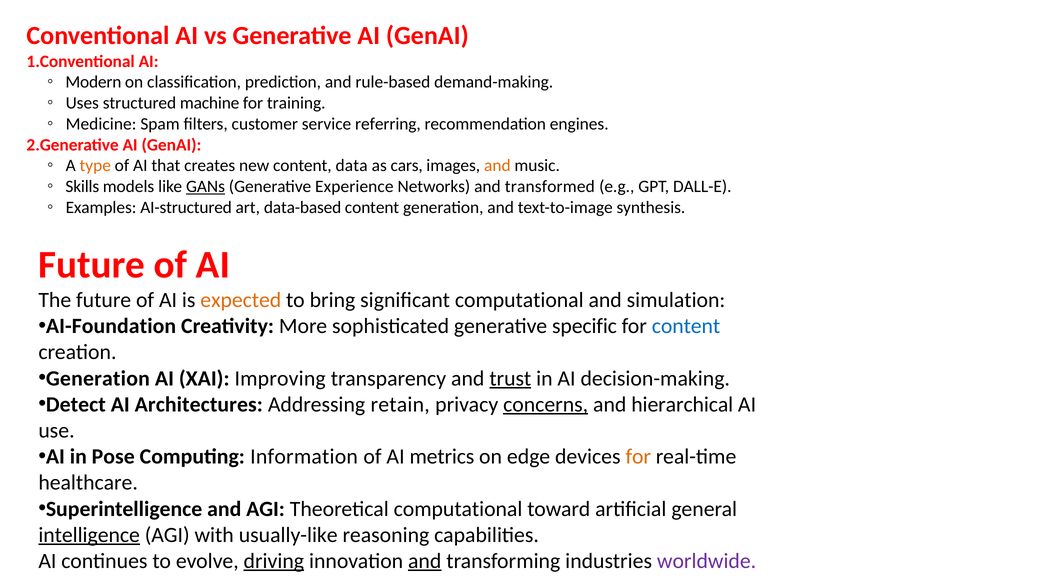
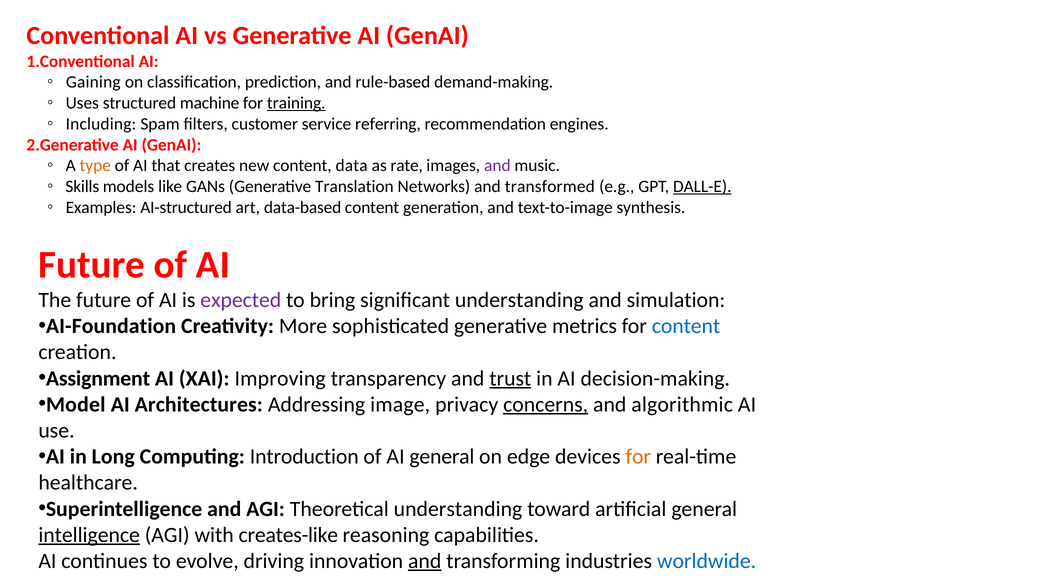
Modern: Modern -> Gaining
training underline: none -> present
Medicine: Medicine -> Including
cars: cars -> rate
and at (497, 166) colour: orange -> purple
GANs underline: present -> none
Experience: Experience -> Translation
DALL-E underline: none -> present
expected colour: orange -> purple
significant computational: computational -> understanding
specific: specific -> metrics
Generation at (98, 378): Generation -> Assignment
Detect: Detect -> Model
retain: retain -> image
hierarchical: hierarchical -> algorithmic
Pose: Pose -> Long
Information: Information -> Introduction
AI metrics: metrics -> general
Theoretical computational: computational -> understanding
usually-like: usually-like -> creates-like
driving underline: present -> none
worldwide colour: purple -> blue
